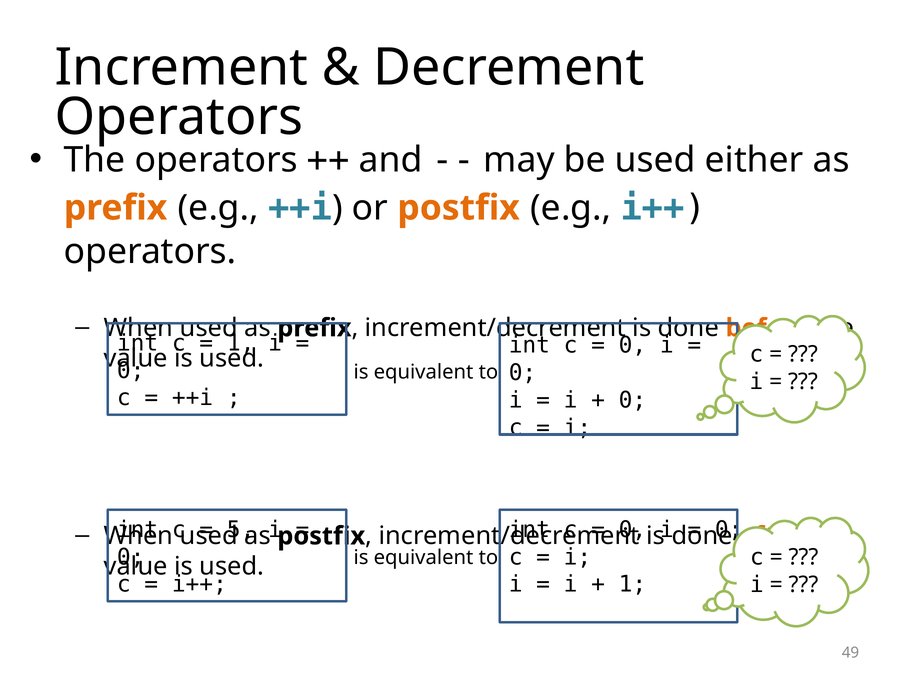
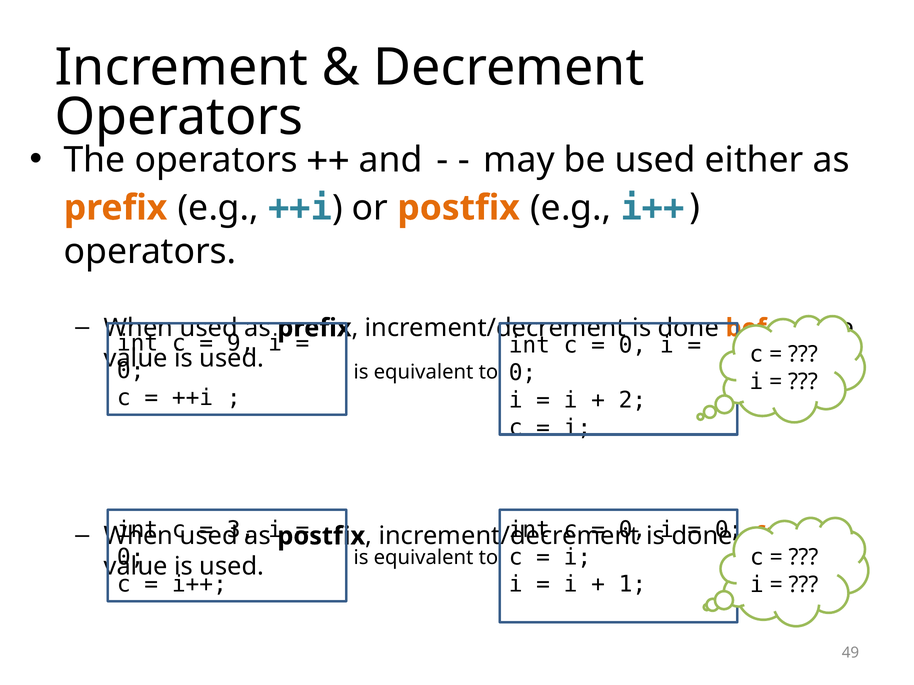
1 at (241, 343): 1 -> 9
0 at (632, 401): 0 -> 2
5: 5 -> 3
